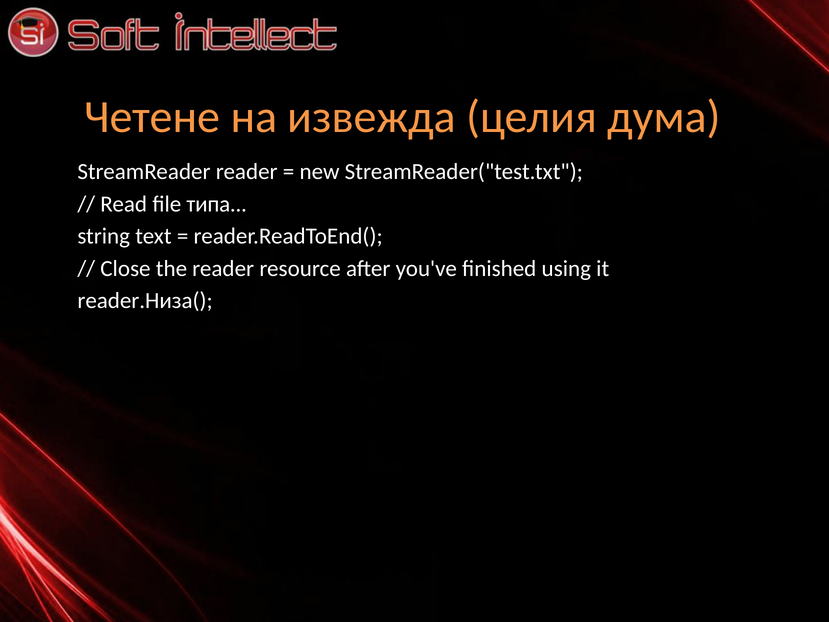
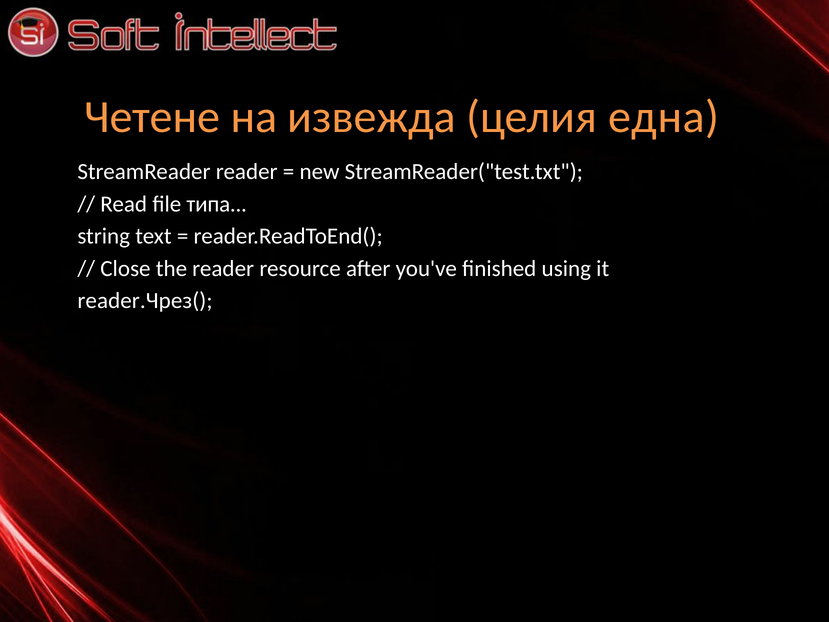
дума: дума -> една
reader.Низа(: reader.Низа( -> reader.Чрез(
